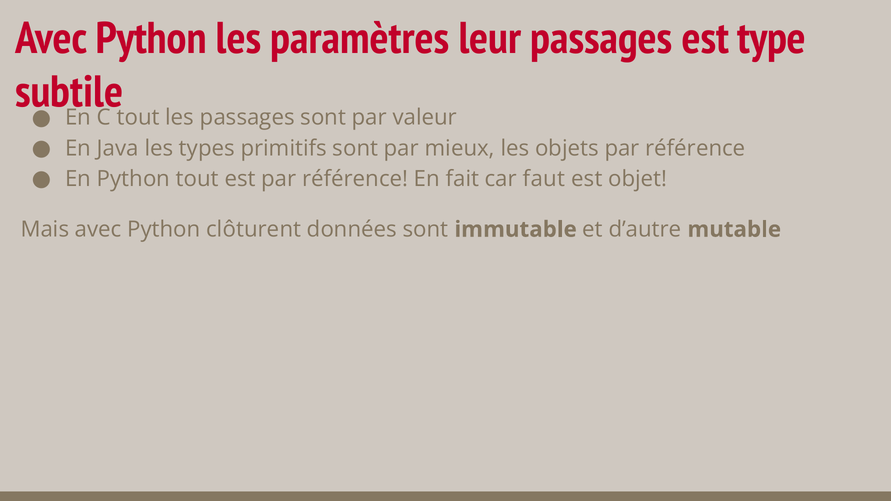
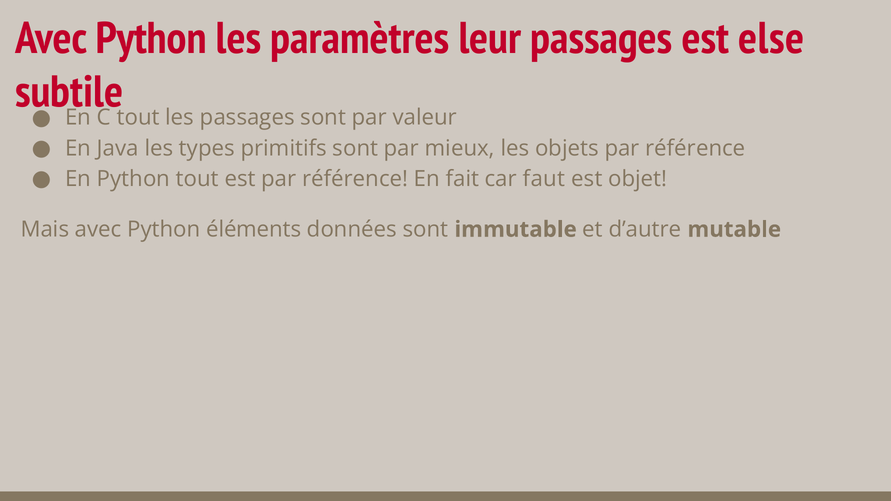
type: type -> else
clôturent: clôturent -> éléments
